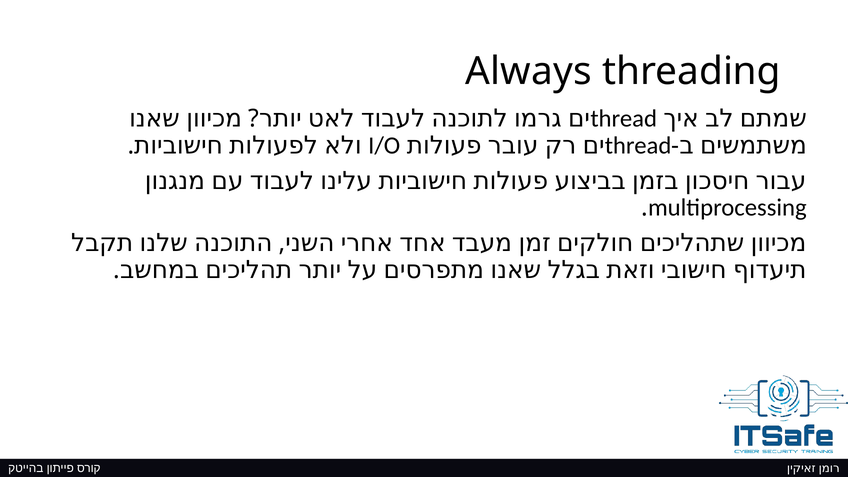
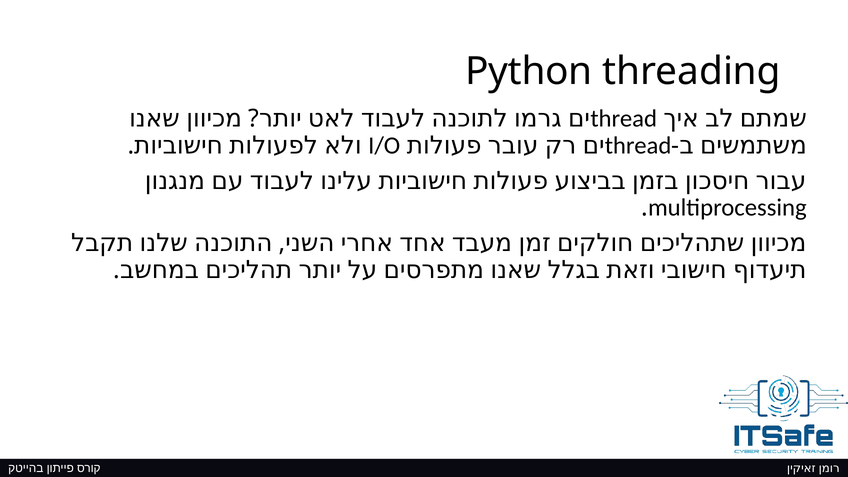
Always: Always -> Python
